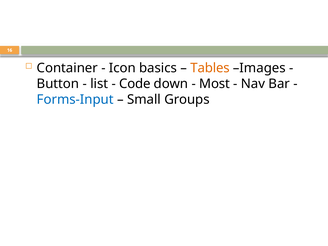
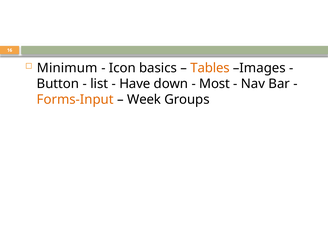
Container: Container -> Minimum
Code: Code -> Have
Forms-Input colour: blue -> orange
Small: Small -> Week
